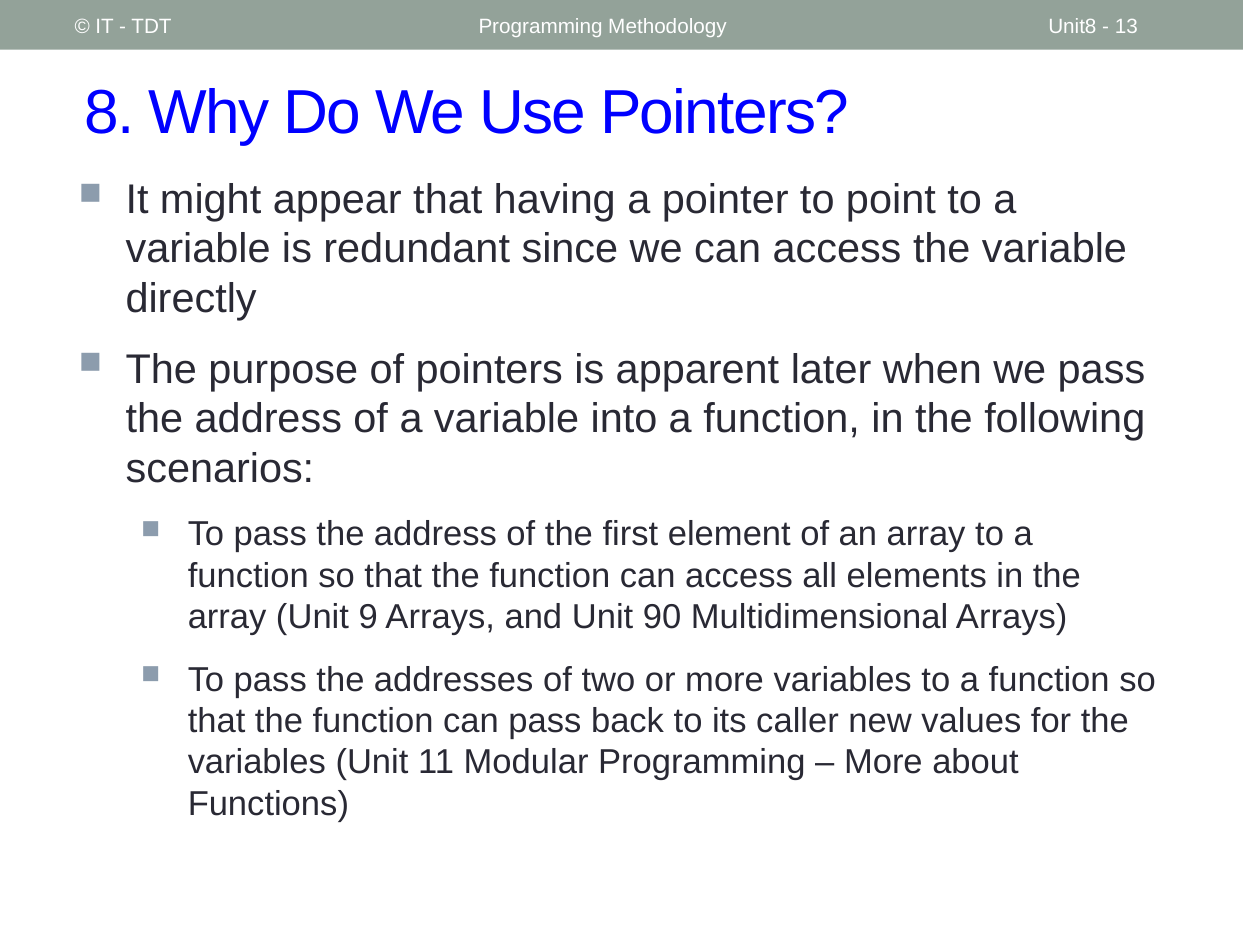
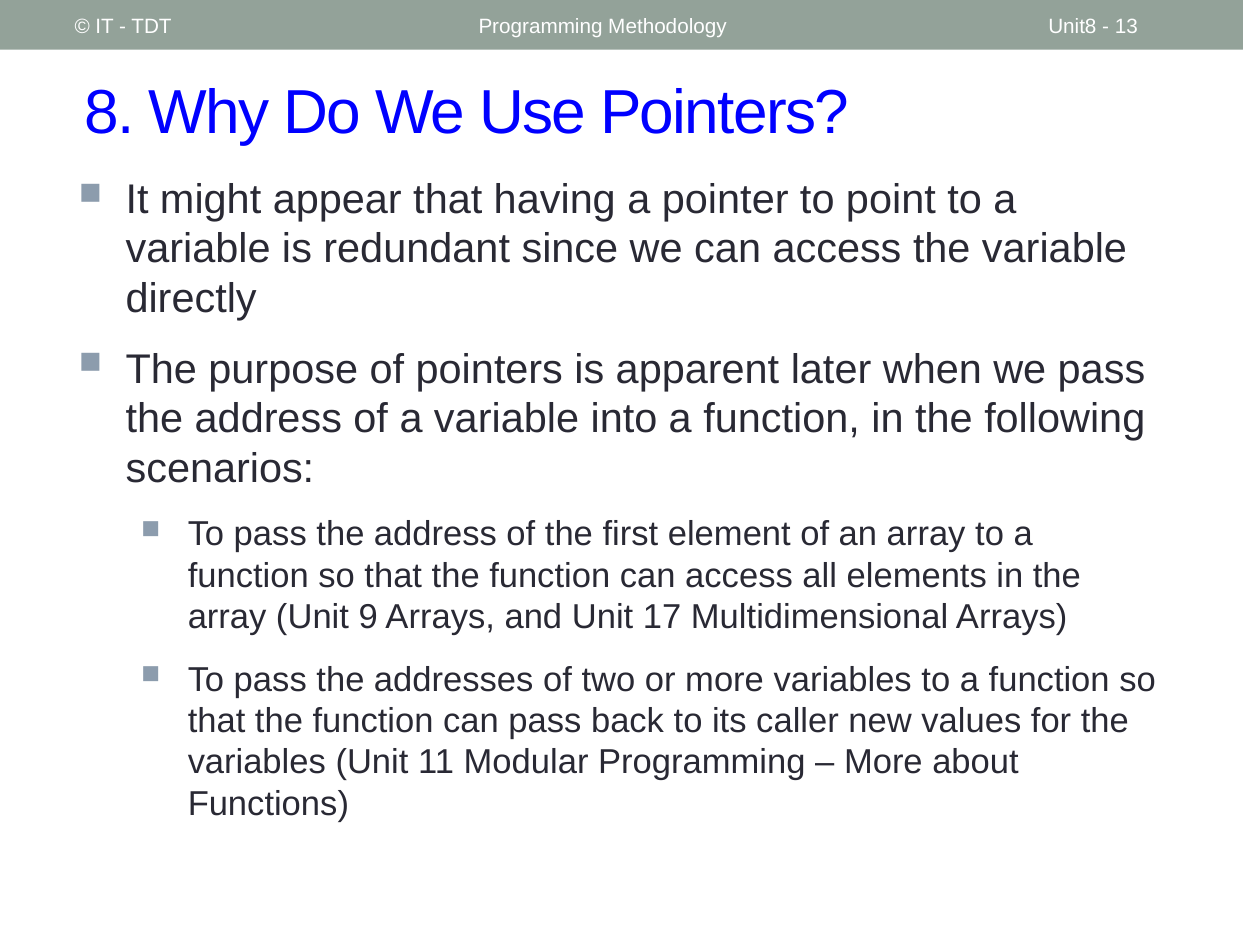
90: 90 -> 17
